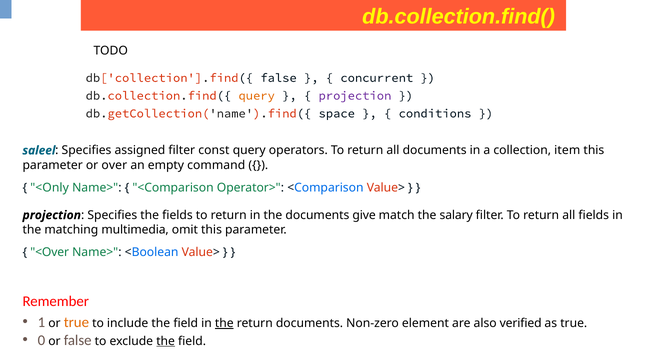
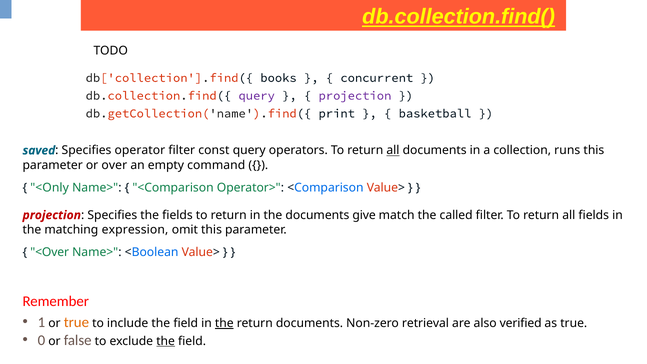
db.collection.find( underline: none -> present
db['collection'].find({ false: false -> books
query at (257, 96) colour: orange -> purple
space: space -> print
conditions: conditions -> basketball
saleel: saleel -> saved
assigned: assigned -> operator
all at (393, 150) underline: none -> present
item: item -> runs
projection at (52, 215) colour: black -> red
salary: salary -> called
multimedia: multimedia -> expression
element: element -> retrieval
